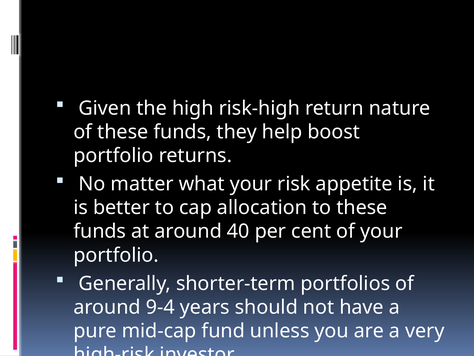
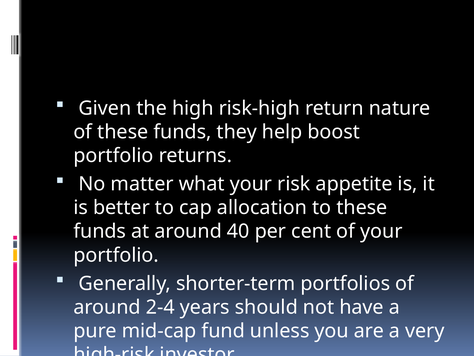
9-4: 9-4 -> 2-4
